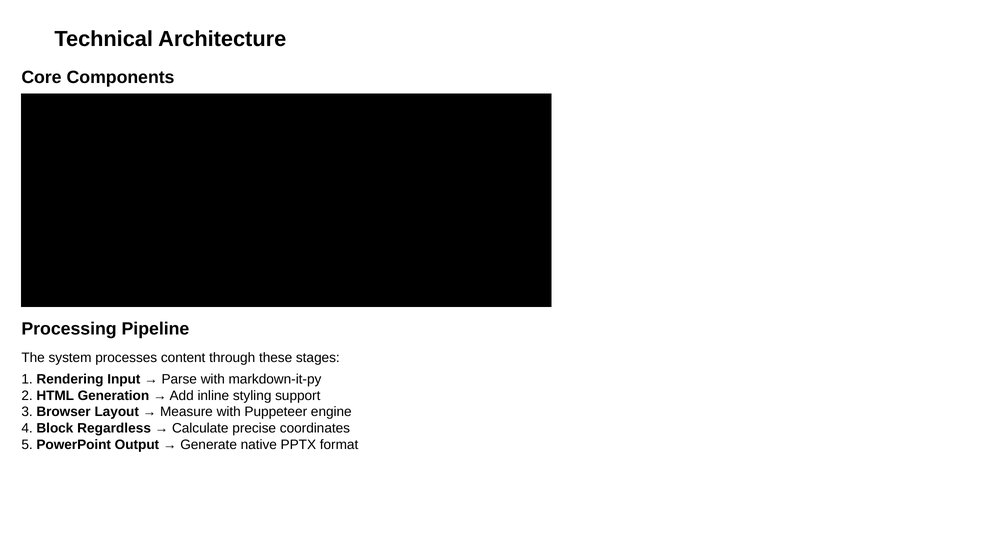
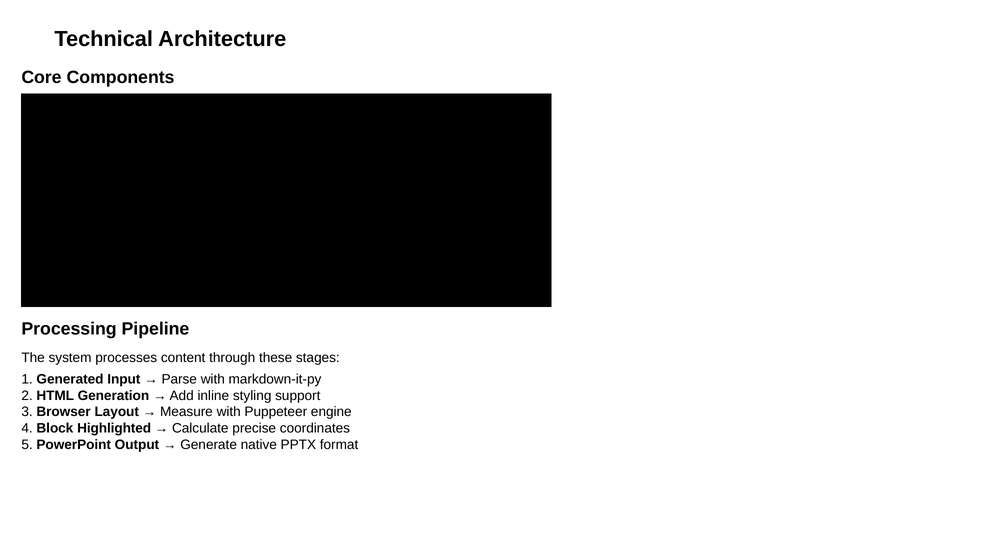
Rendering: Rendering -> Generated
Regardless: Regardless -> Highlighted
